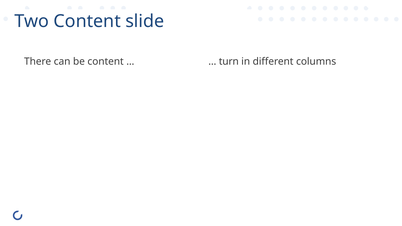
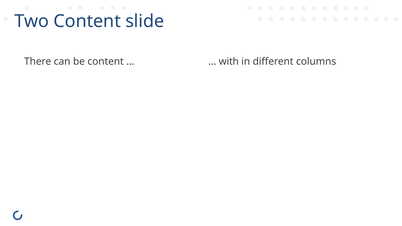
turn: turn -> with
